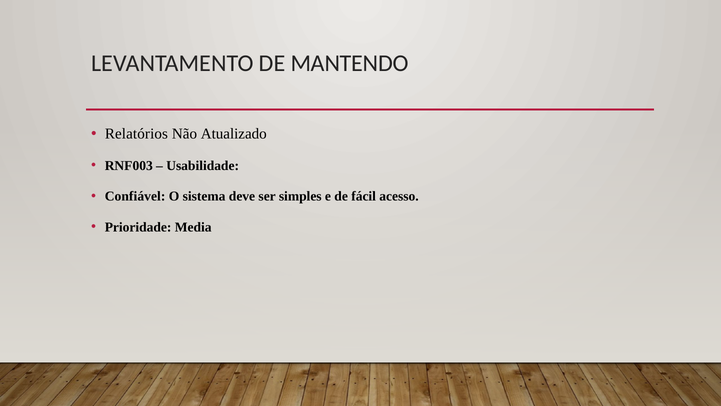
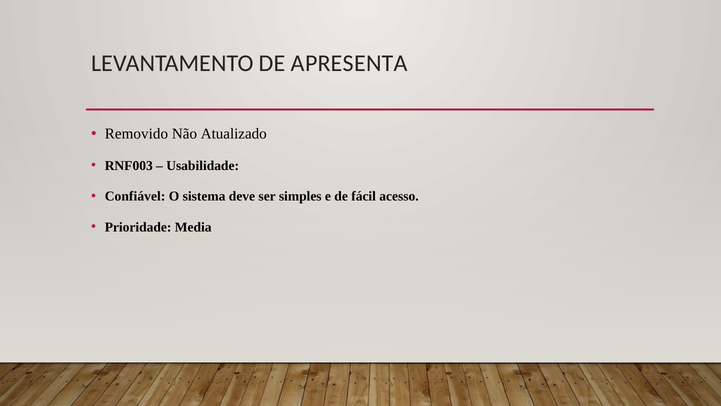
MANTENDO: MANTENDO -> APRESENTA
Relatórios: Relatórios -> Removido
